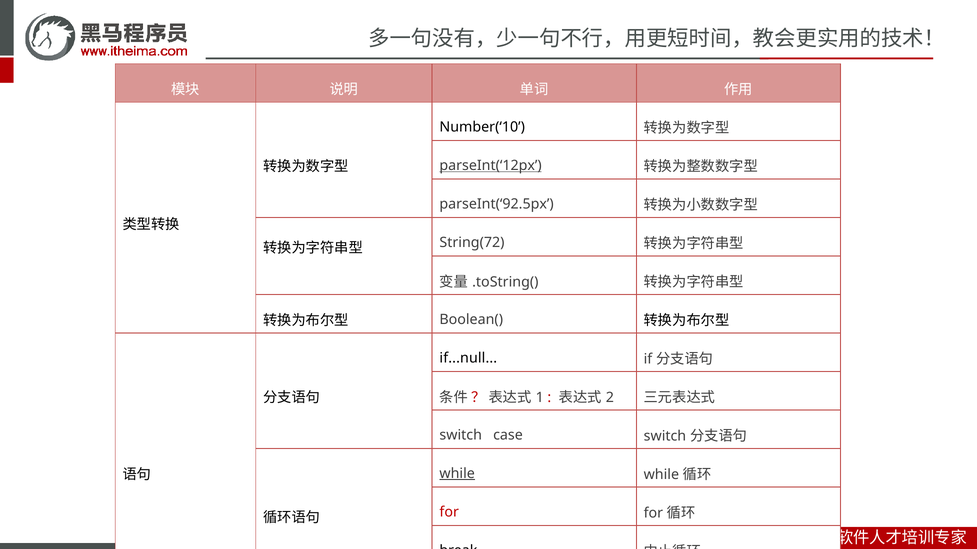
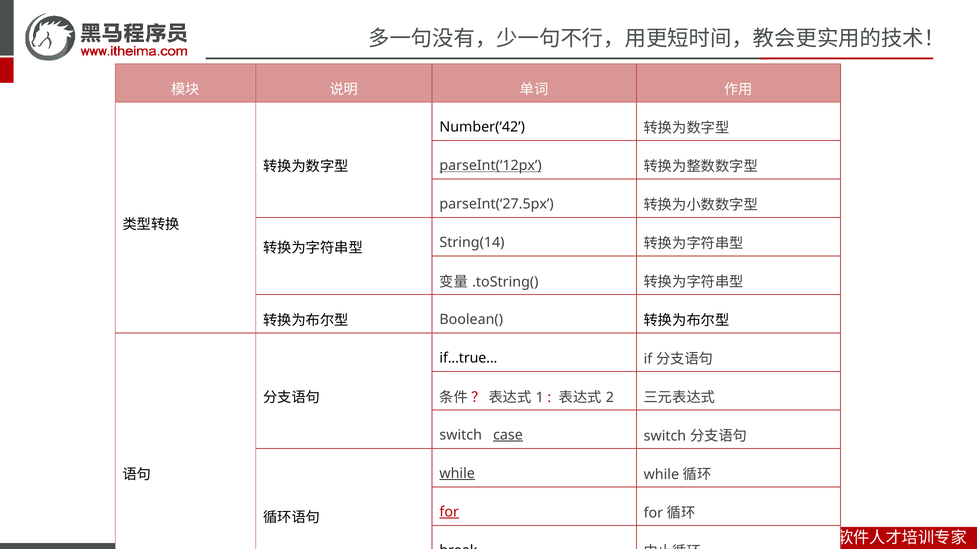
Number(‘10: Number(‘10 -> Number(‘42
parseInt(‘92.5px: parseInt(‘92.5px -> parseInt(‘27.5px
String(72: String(72 -> String(14
if...null: if...null -> if...true
case underline: none -> present
for at (449, 512) underline: none -> present
